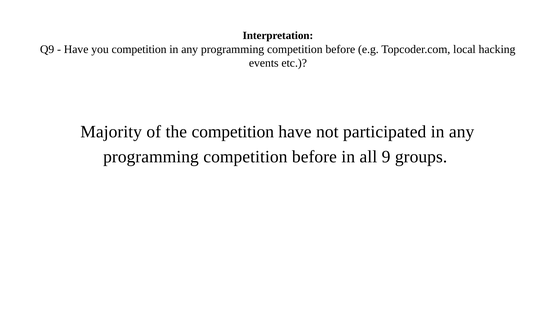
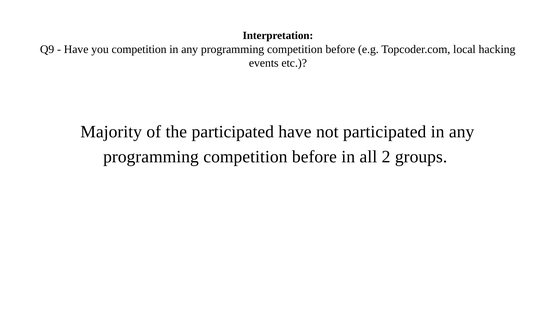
the competition: competition -> participated
9: 9 -> 2
